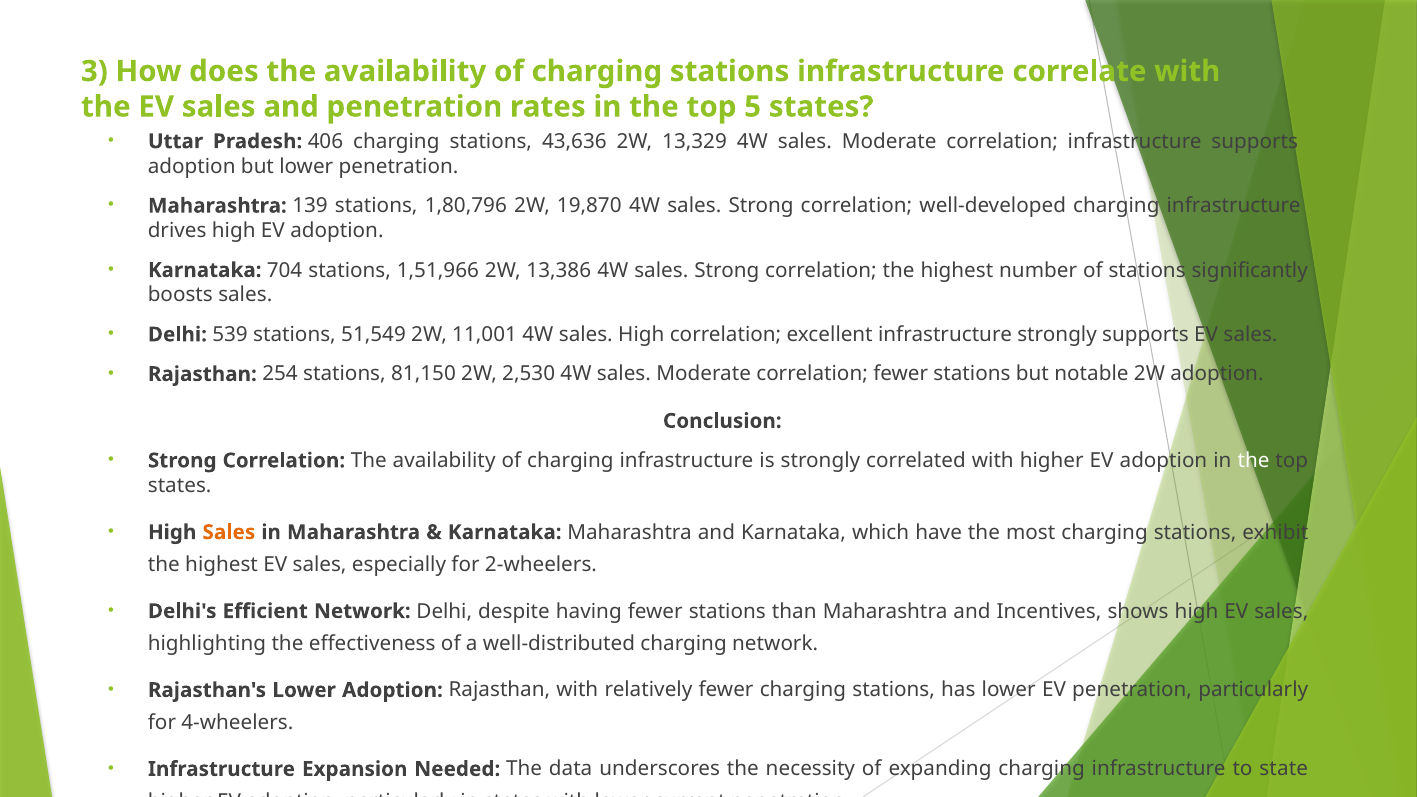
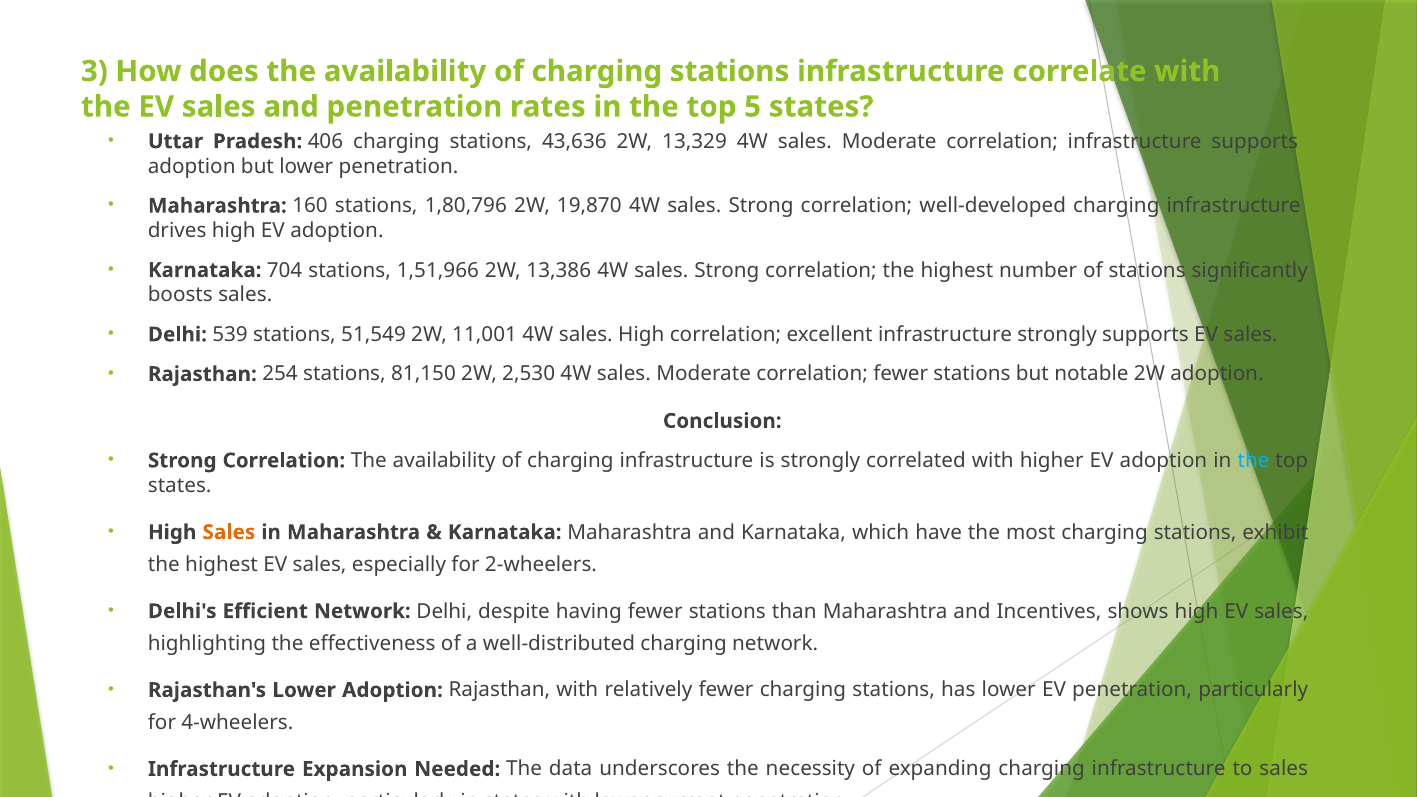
139: 139 -> 160
the at (1253, 461) colour: white -> light blue
to state: state -> sales
